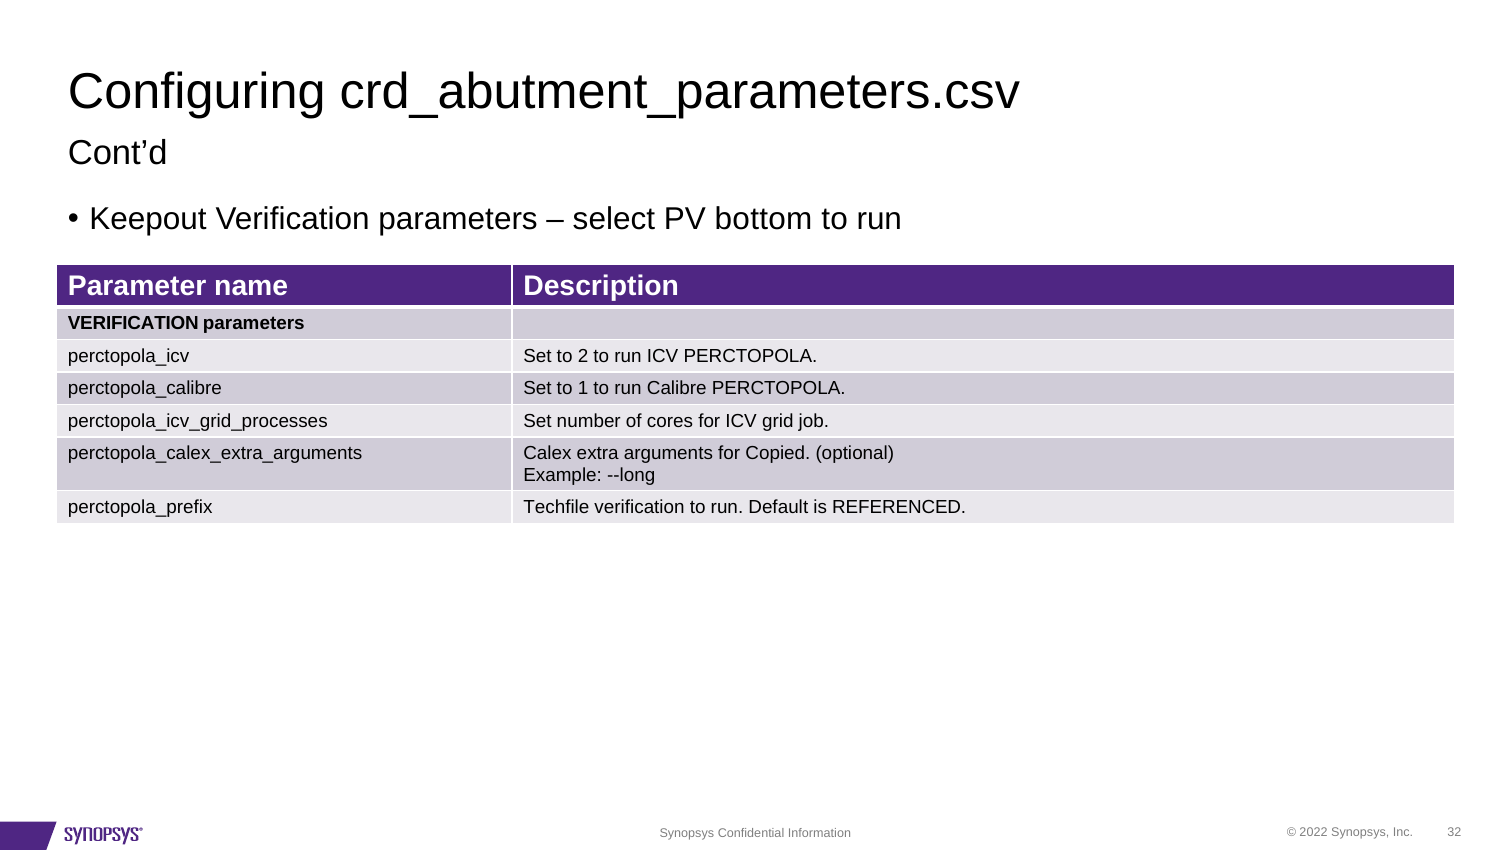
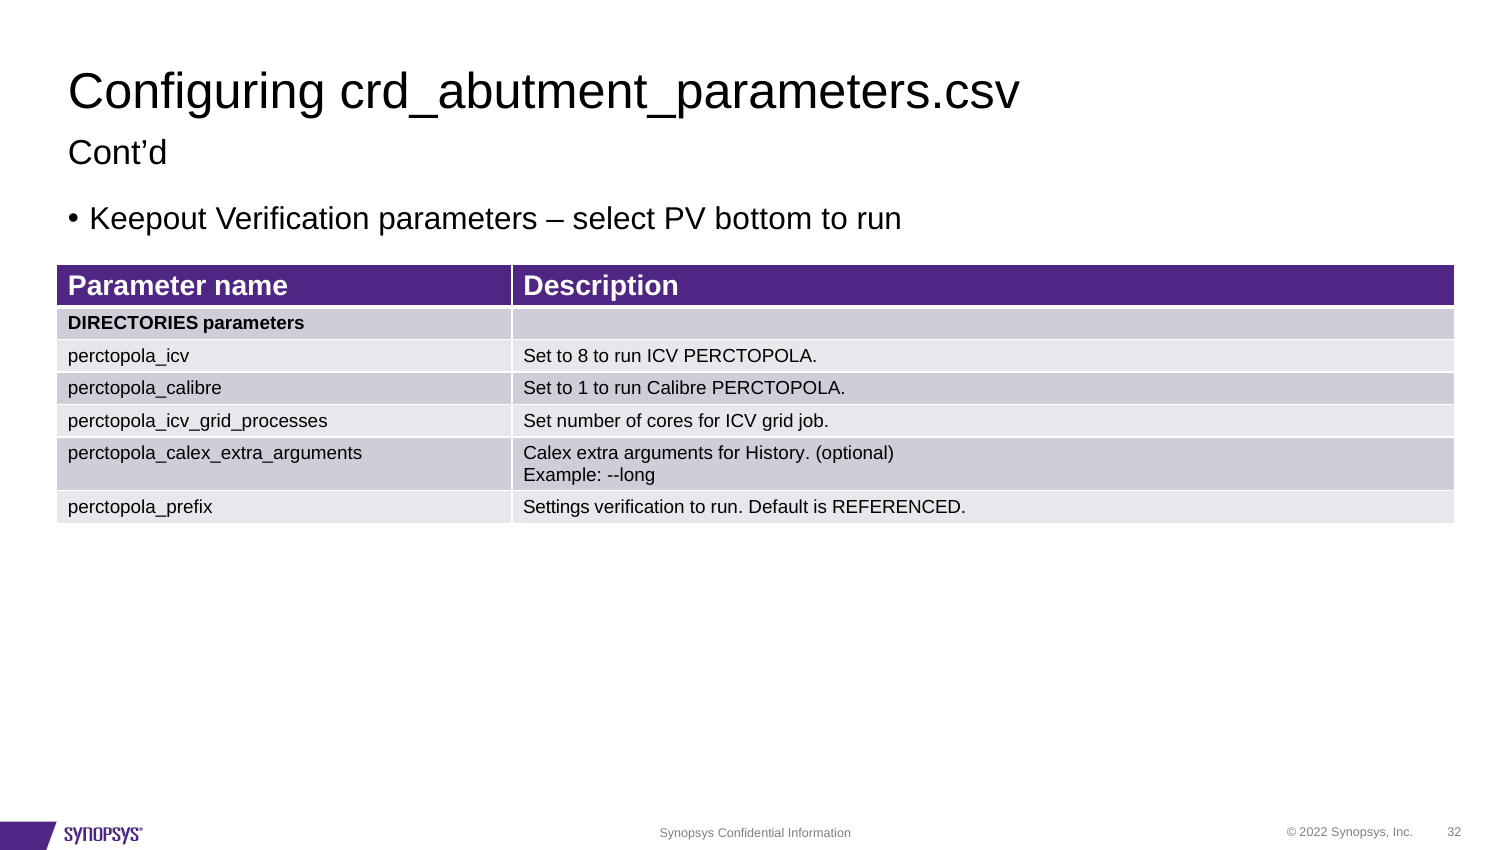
VERIFICATION at (133, 324): VERIFICATION -> DIRECTORIES
2: 2 -> 8
Copied: Copied -> History
Techfile: Techfile -> Settings
